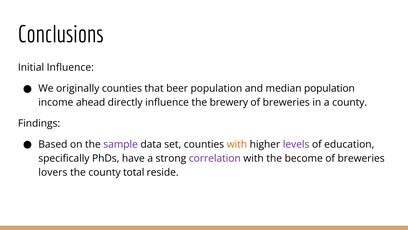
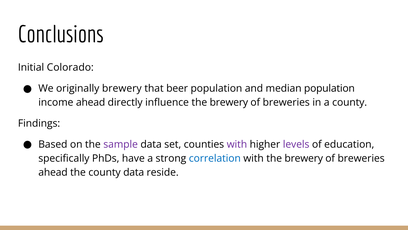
Initial Influence: Influence -> Colorado
originally counties: counties -> brewery
with at (237, 144) colour: orange -> purple
correlation colour: purple -> blue
with the become: become -> brewery
lovers at (53, 172): lovers -> ahead
county total: total -> data
